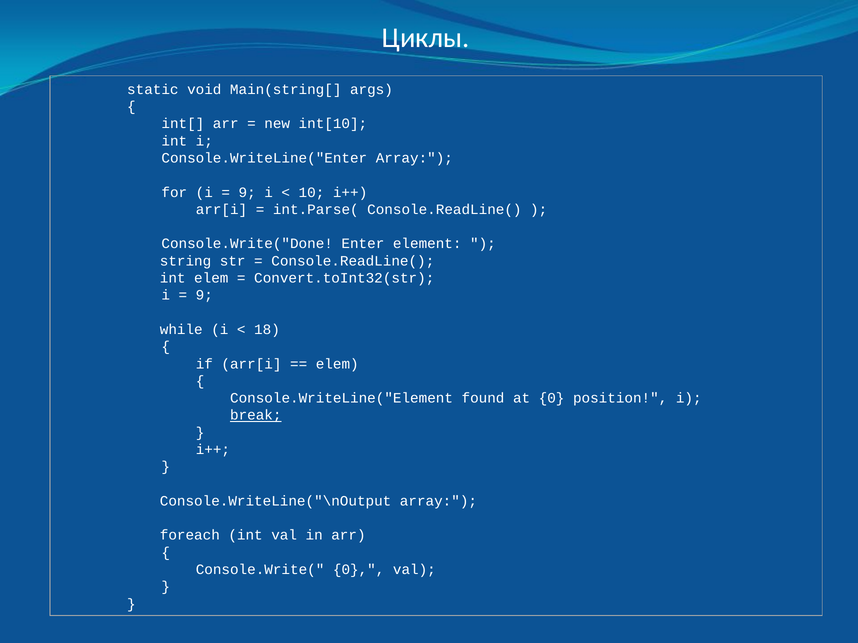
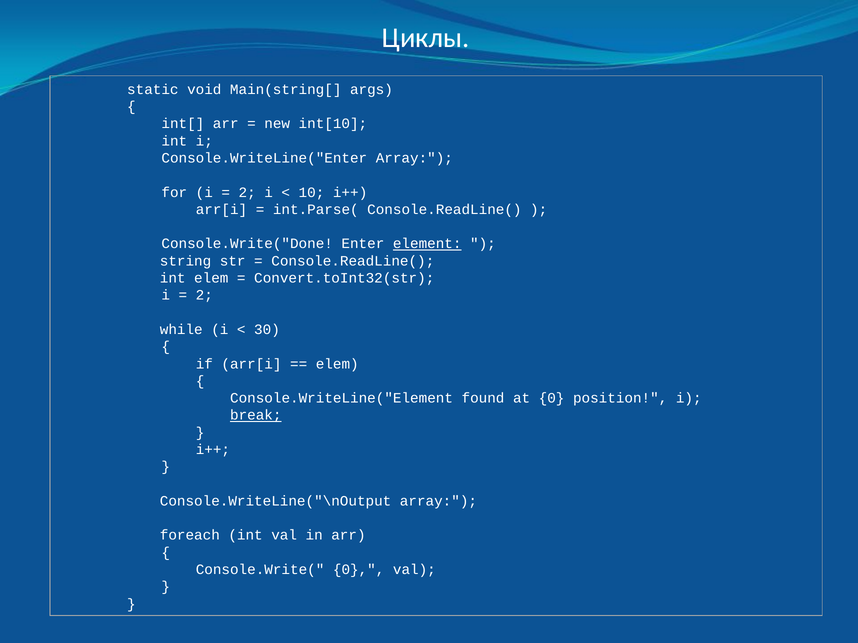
9 at (247, 192): 9 -> 2
element underline: none -> present
9 at (204, 295): 9 -> 2
18: 18 -> 30
